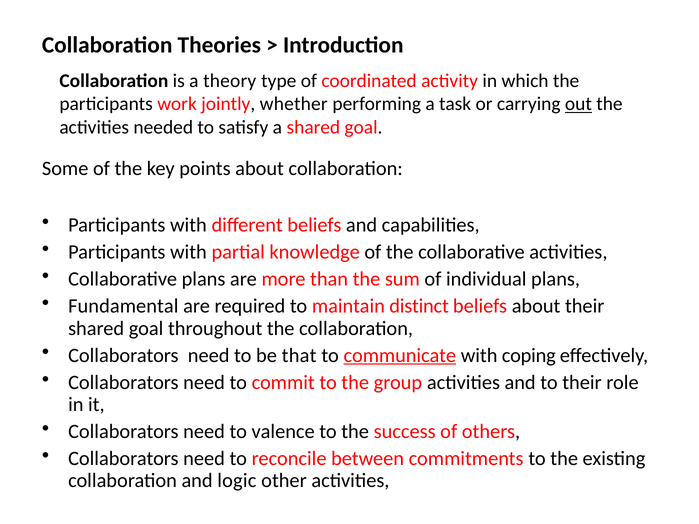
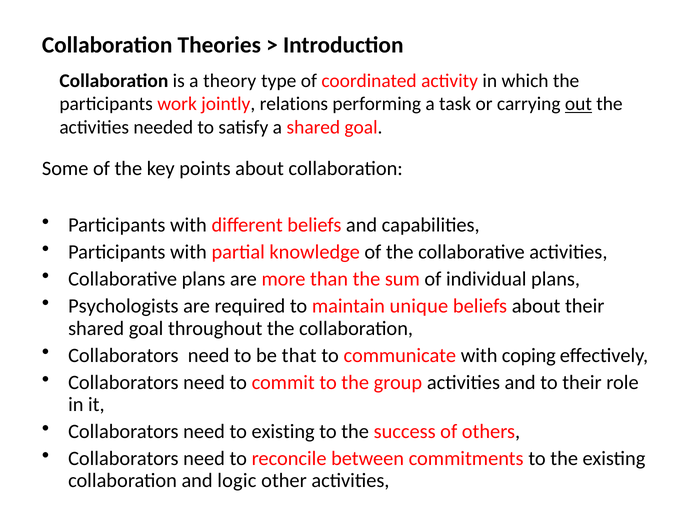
whether: whether -> relations
Fundamental: Fundamental -> Psychologists
distinct: distinct -> unique
communicate underline: present -> none
to valence: valence -> existing
